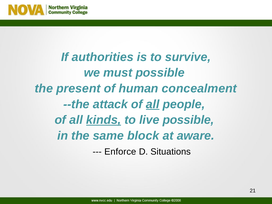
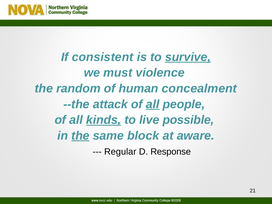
authorities: authorities -> consistent
survive underline: none -> present
must possible: possible -> violence
present: present -> random
the at (80, 136) underline: none -> present
Enforce: Enforce -> Regular
Situations: Situations -> Response
